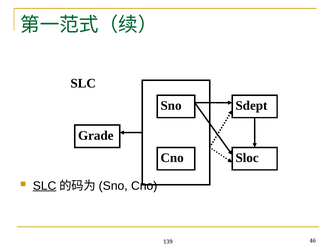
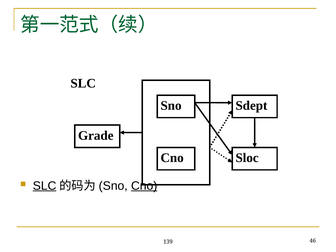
Cno at (144, 186) underline: none -> present
